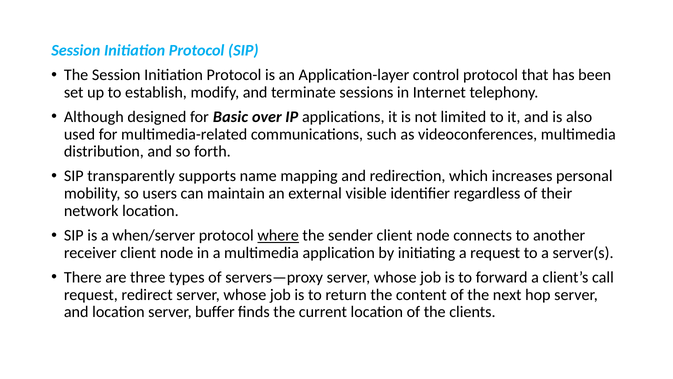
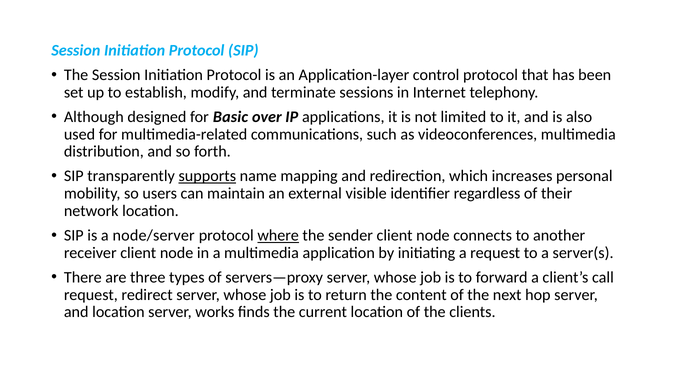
supports underline: none -> present
when/server: when/server -> node/server
buffer: buffer -> works
